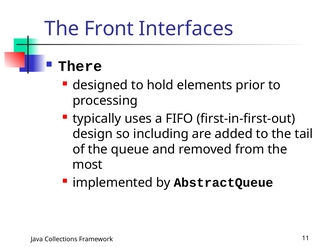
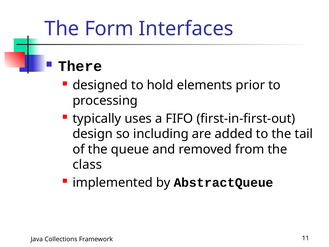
Front: Front -> Form
most: most -> class
